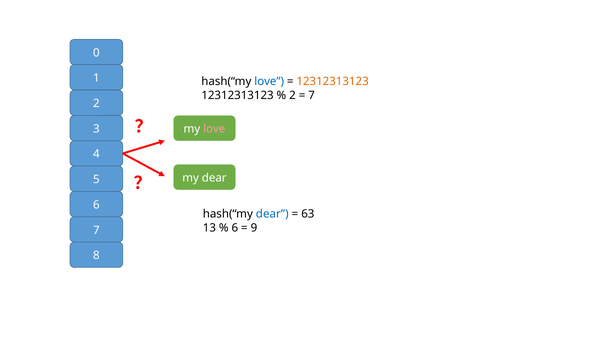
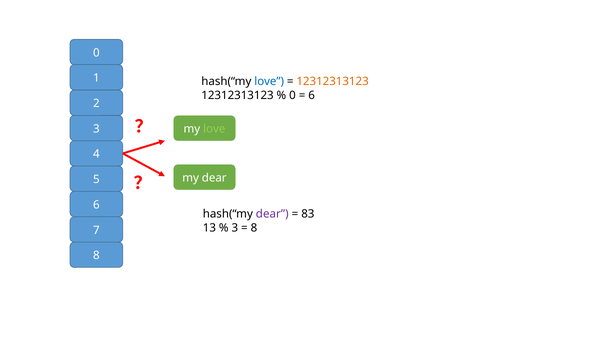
2 at (292, 95): 2 -> 0
7 at (312, 95): 7 -> 6
love at (214, 129) colour: pink -> light green
dear at (272, 214) colour: blue -> purple
63: 63 -> 83
6 at (235, 228): 6 -> 3
9 at (254, 228): 9 -> 8
